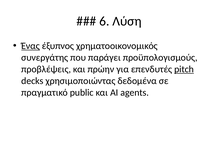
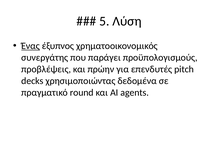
6: 6 -> 5
pitch underline: present -> none
public: public -> round
